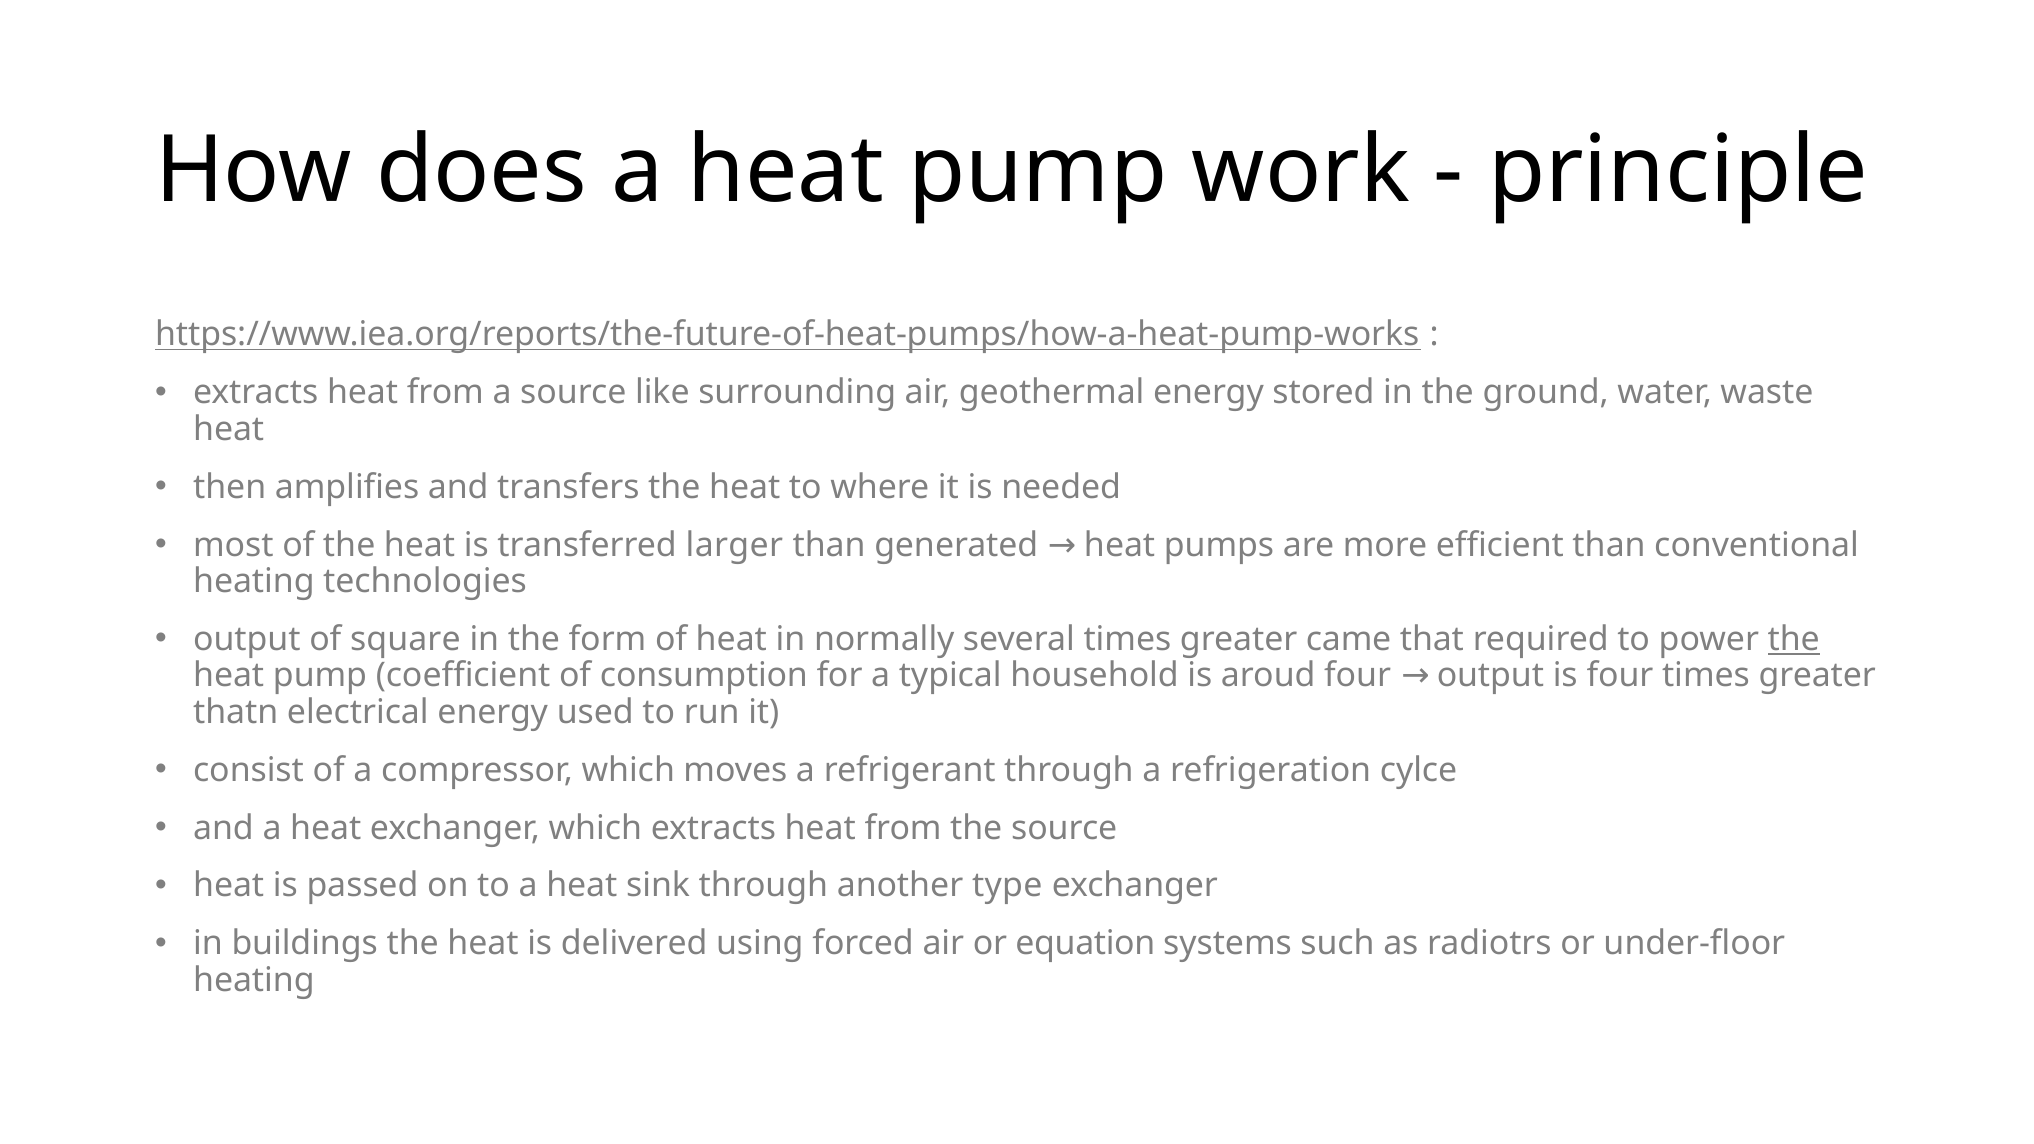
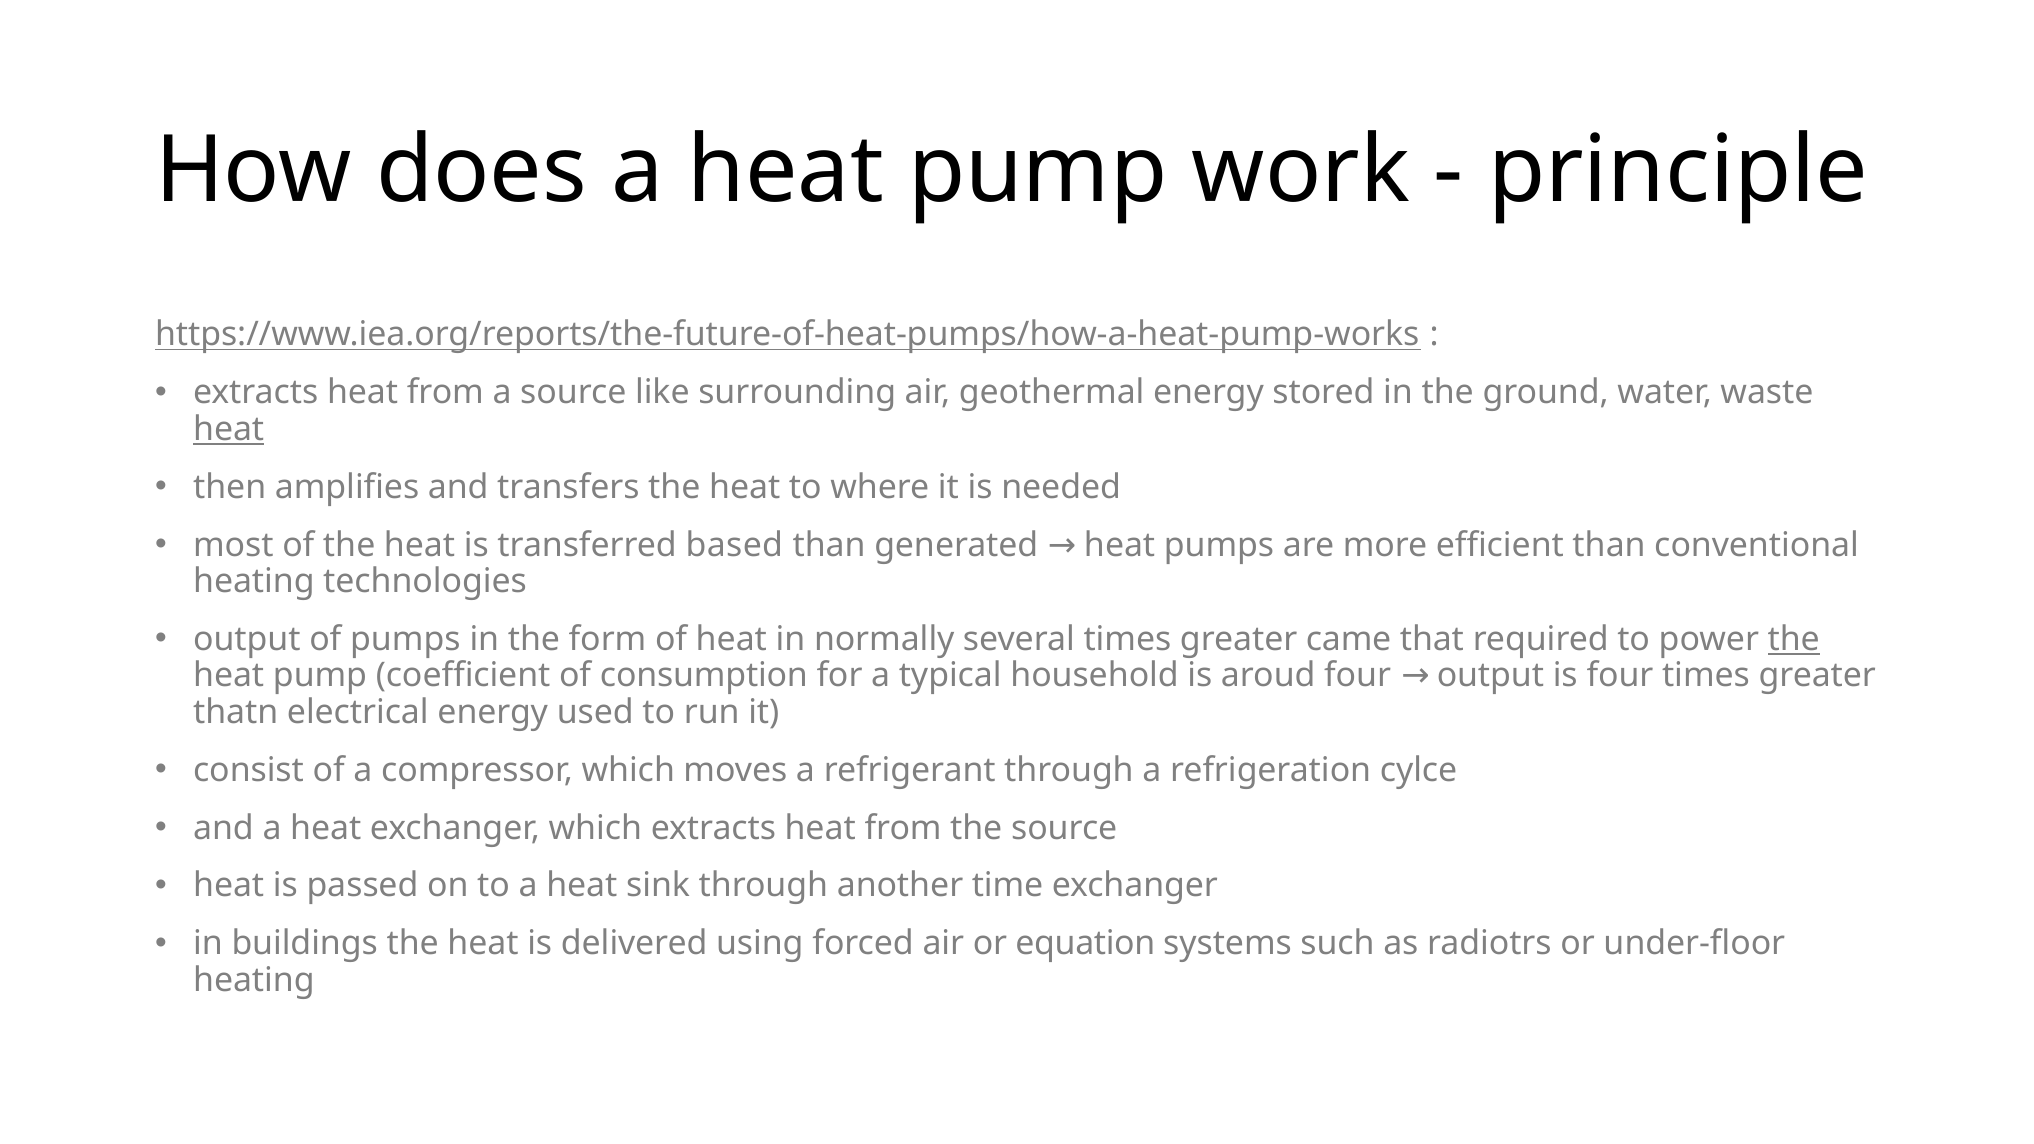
heat at (229, 429) underline: none -> present
larger: larger -> based
of square: square -> pumps
type: type -> time
